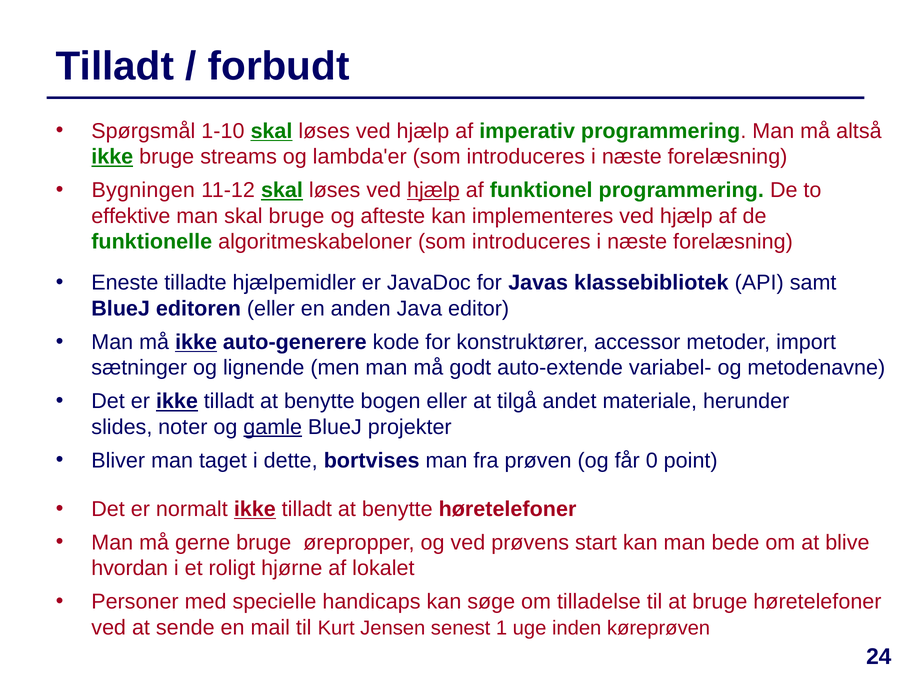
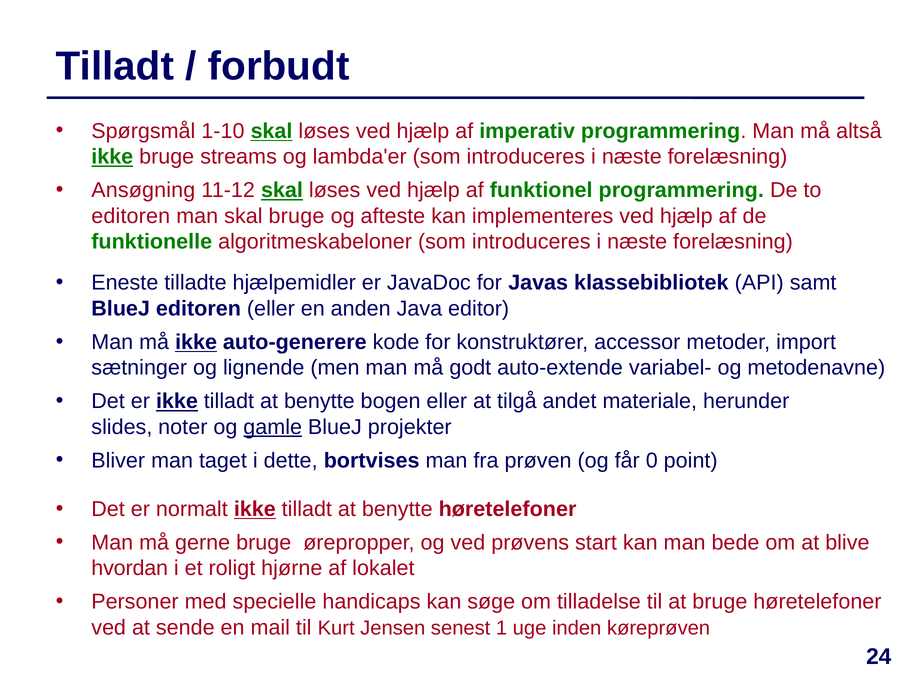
Bygningen: Bygningen -> Ansøgning
hjælp at (433, 190) underline: present -> none
effektive at (131, 216): effektive -> editoren
